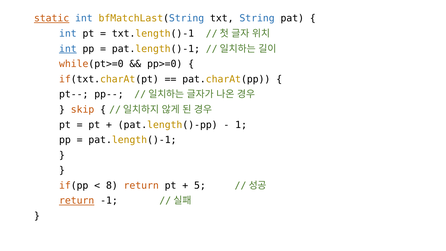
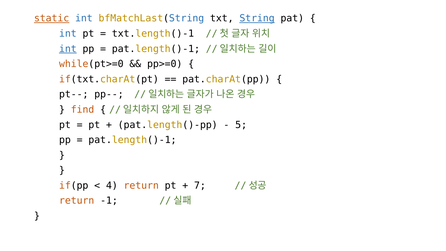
String underline: none -> present
skip: skip -> find
1: 1 -> 5
8: 8 -> 4
5: 5 -> 7
return at (77, 201) underline: present -> none
